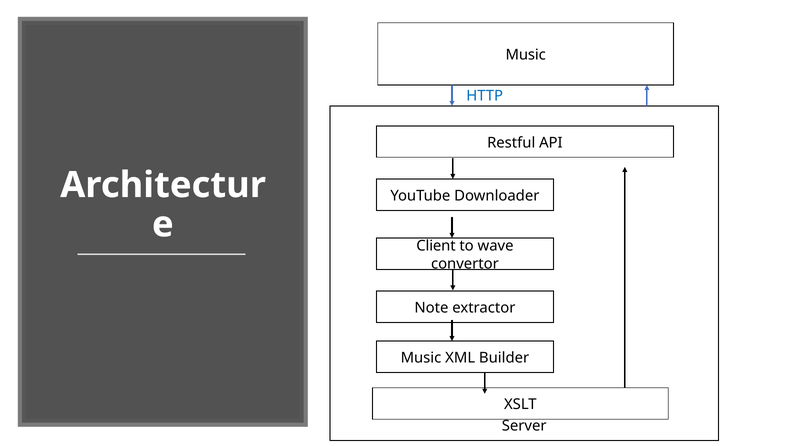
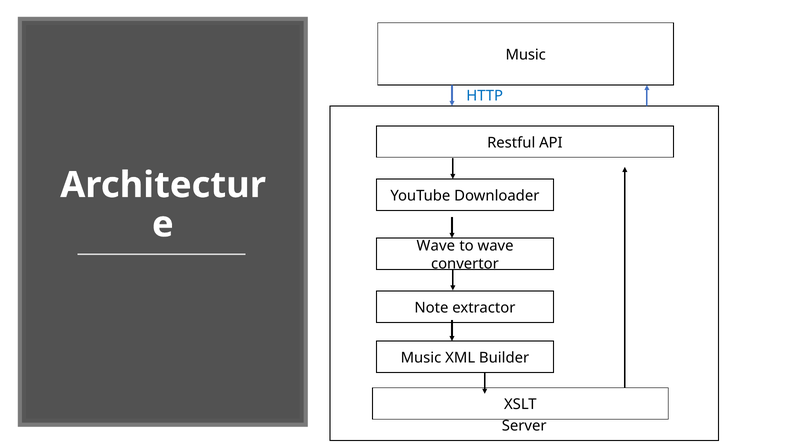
Client at (436, 246): Client -> Wave
